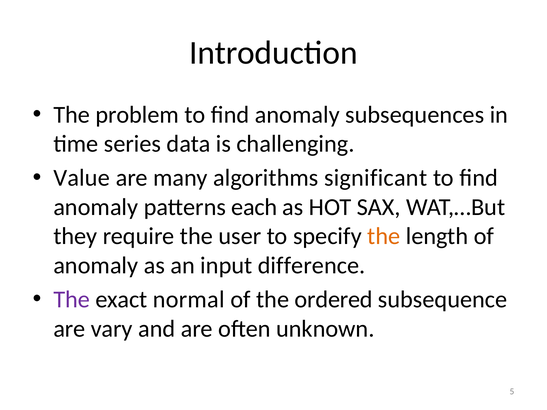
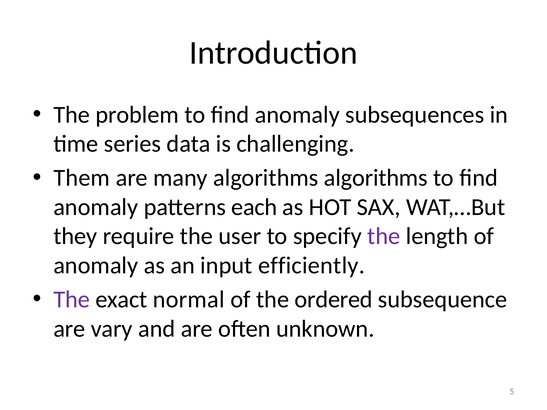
Value: Value -> Them
algorithms significant: significant -> algorithms
the at (384, 236) colour: orange -> purple
difference: difference -> efficiently
